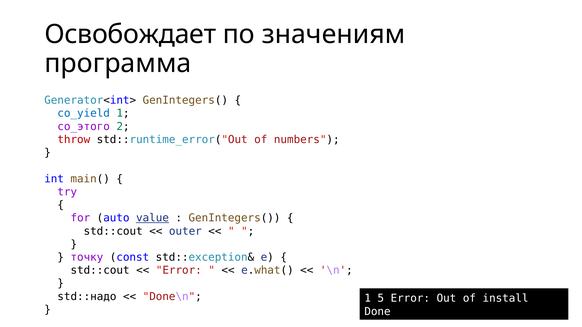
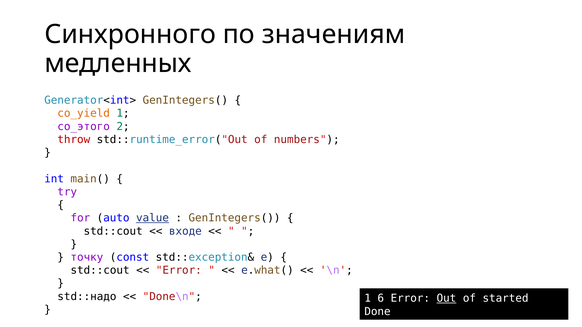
Освобождает: Освобождает -> Синхронного
программа: программа -> медленных
co_yield colour: blue -> orange
outer: outer -> входе
5: 5 -> 6
Out underline: none -> present
install: install -> started
